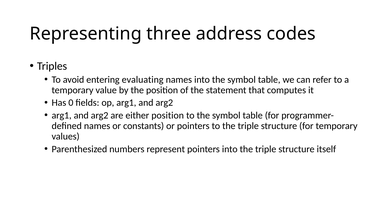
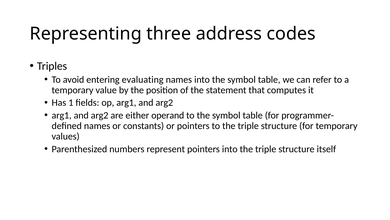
0: 0 -> 1
either position: position -> operand
